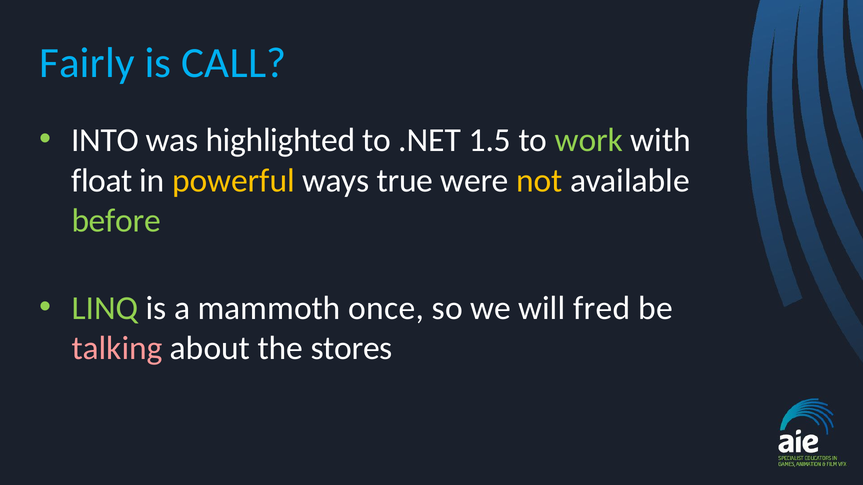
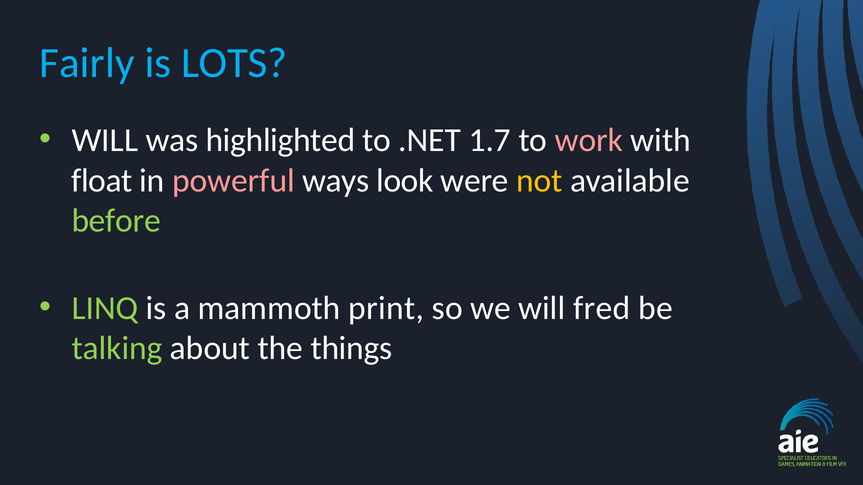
CALL: CALL -> LOTS
INTO at (105, 140): INTO -> WILL
1.5: 1.5 -> 1.7
work colour: light green -> pink
powerful colour: yellow -> pink
true: true -> look
once: once -> print
talking colour: pink -> light green
stores: stores -> things
